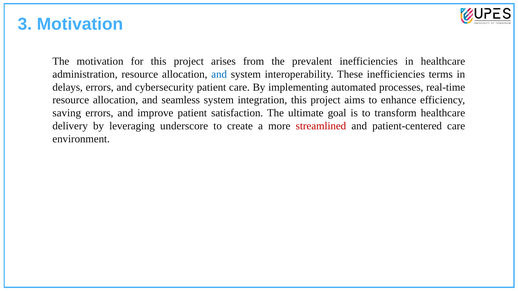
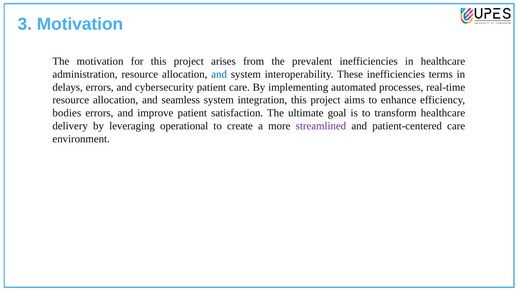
saving: saving -> bodies
underscore: underscore -> operational
streamlined colour: red -> purple
